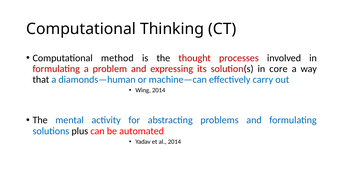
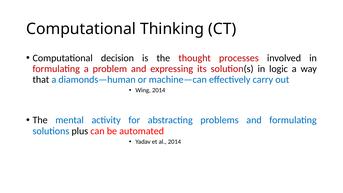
method: method -> decision
core: core -> logic
